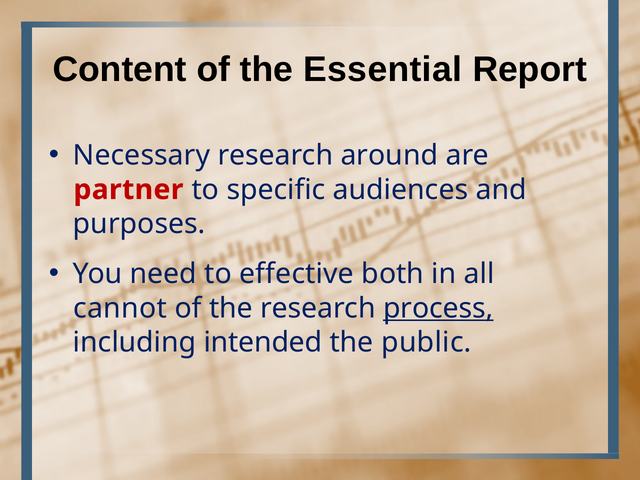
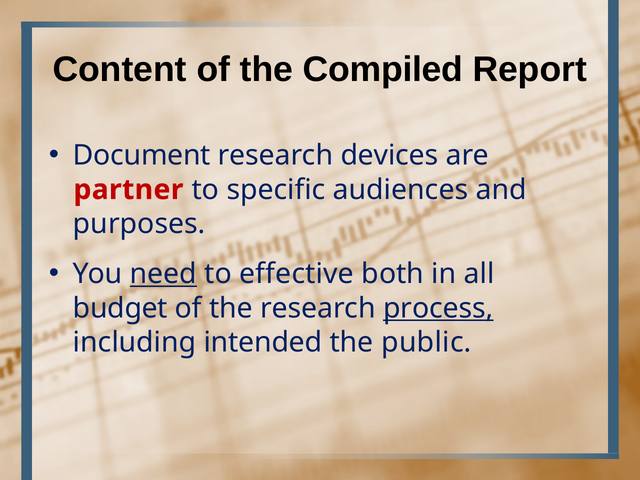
Essential: Essential -> Compiled
Necessary: Necessary -> Document
around: around -> devices
need underline: none -> present
cannot: cannot -> budget
